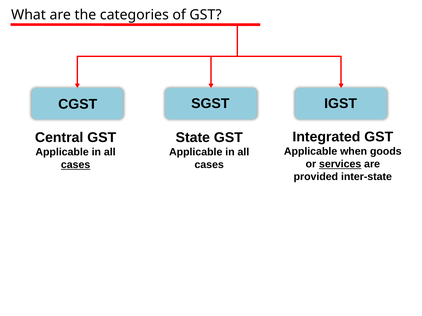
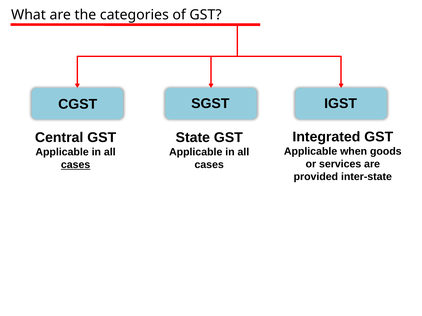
services underline: present -> none
